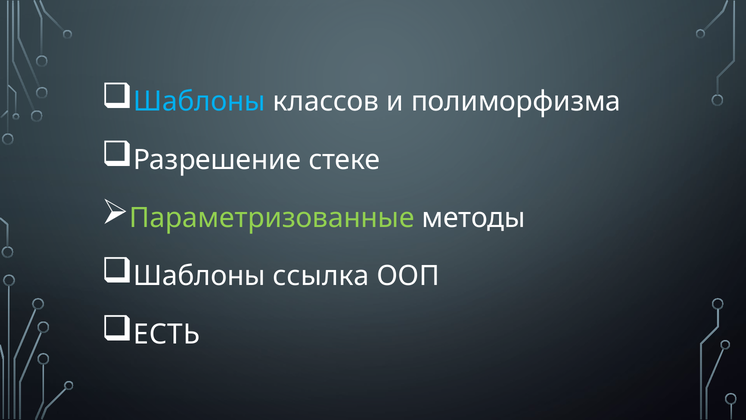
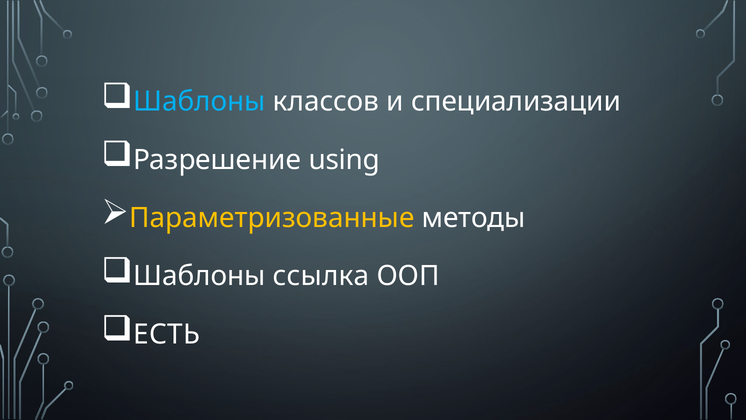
полиморфизма: полиморфизма -> специализации
стеке: стеке -> using
Параметризованные colour: light green -> yellow
